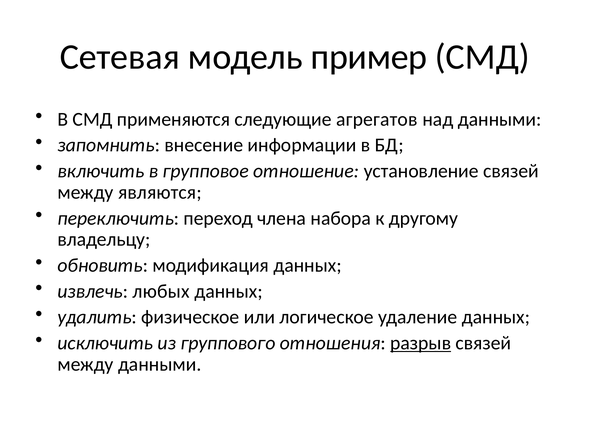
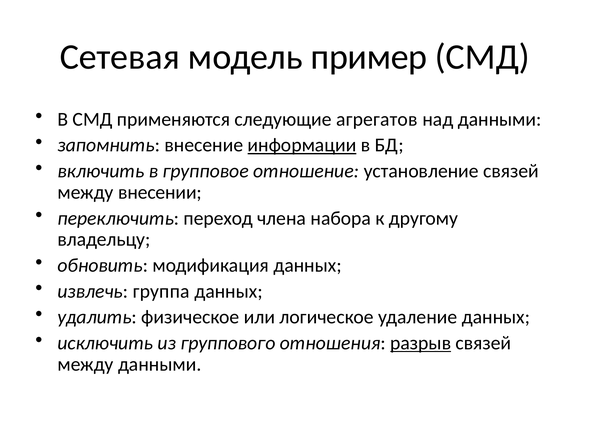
информации underline: none -> present
являются: являются -> внесении
любых: любых -> группа
